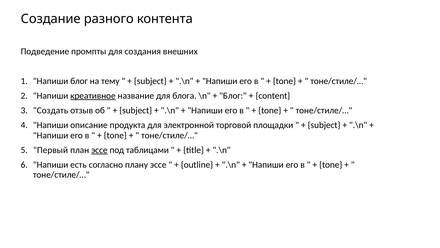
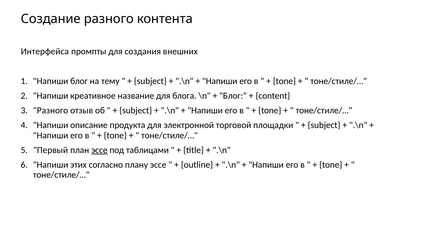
Подведение: Подведение -> Интерфейса
креативное underline: present -> none
Создать at (51, 110): Создать -> Разного
есть: есть -> этих
